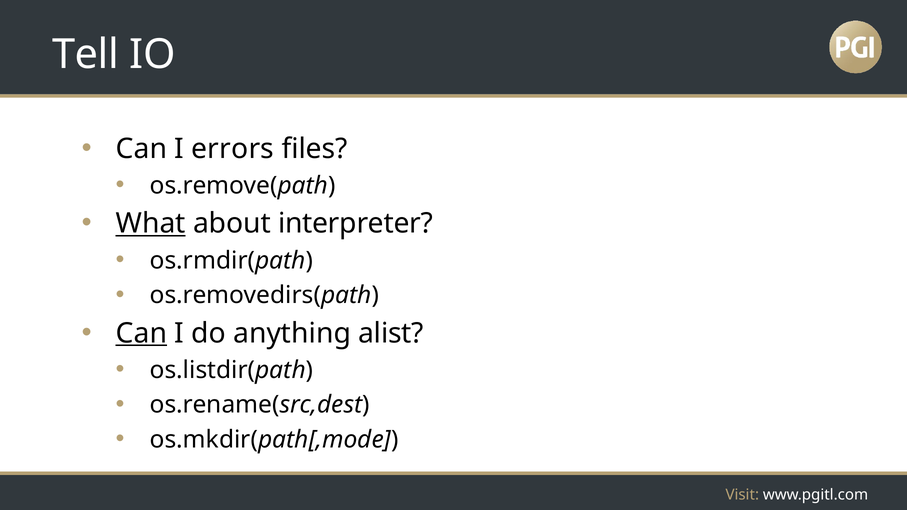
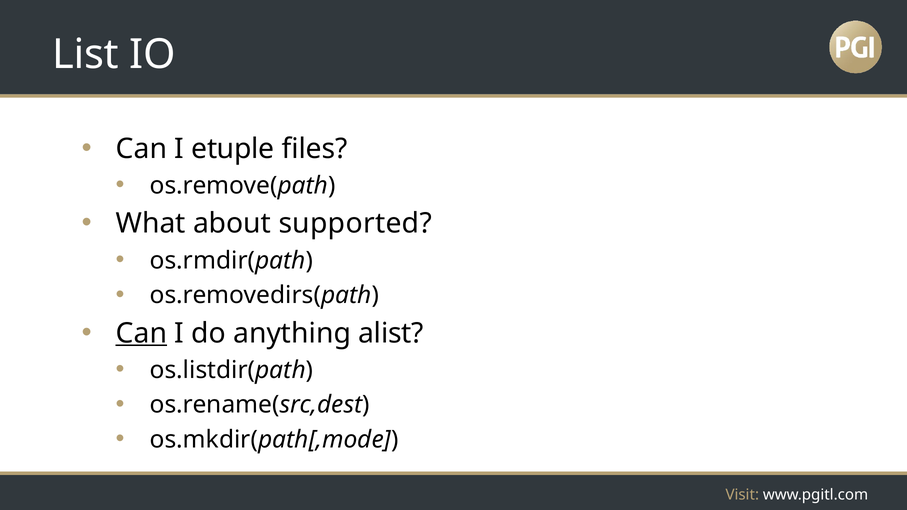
Tell: Tell -> List
errors: errors -> etuple
What underline: present -> none
interpreter: interpreter -> supported
